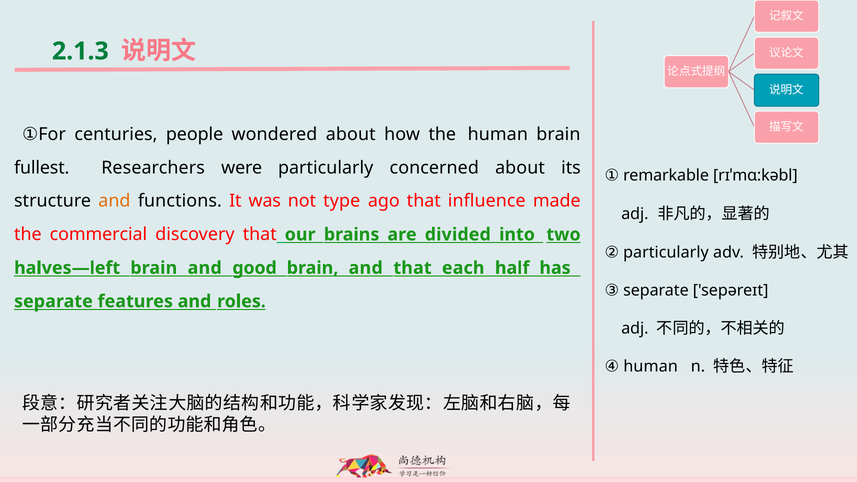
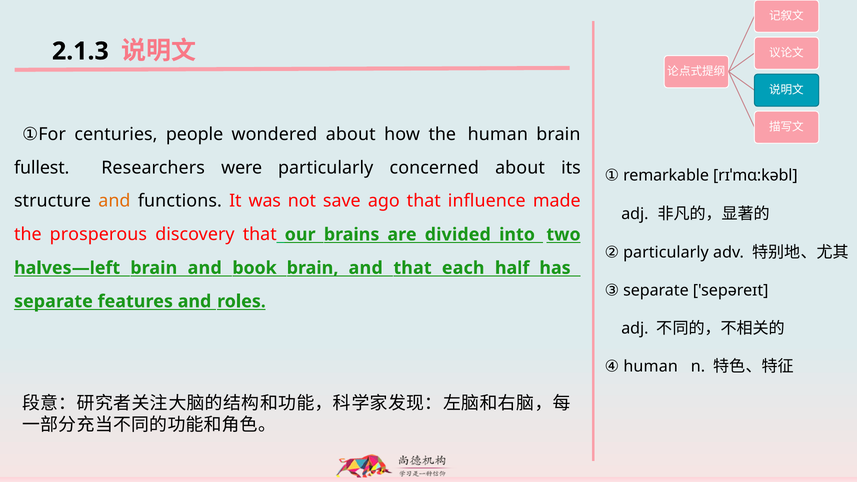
2.1.3 colour: green -> black
type: type -> save
commercial: commercial -> prosperous
good: good -> book
